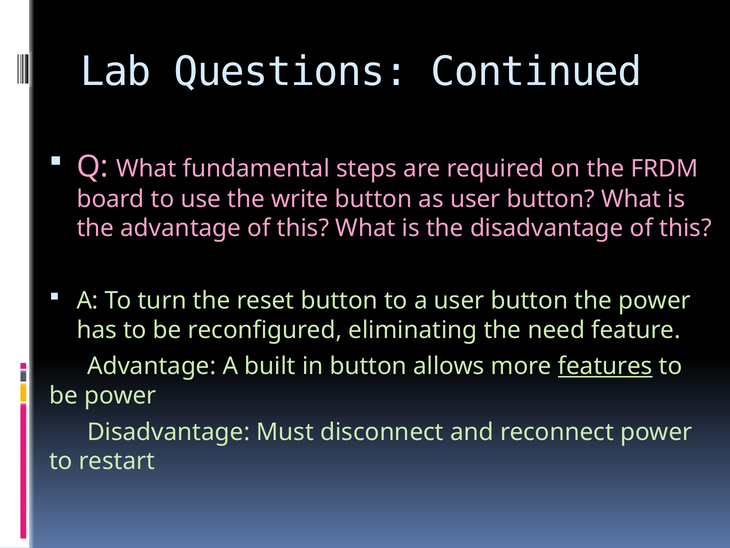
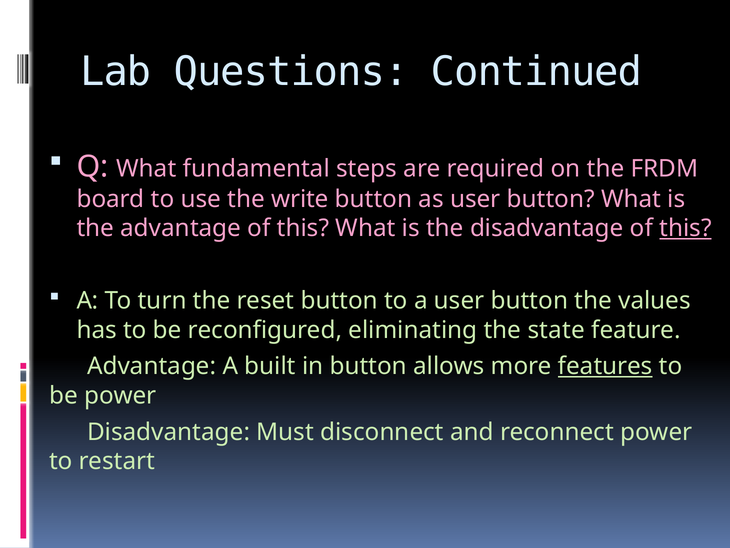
this at (686, 228) underline: none -> present
the power: power -> values
need: need -> state
